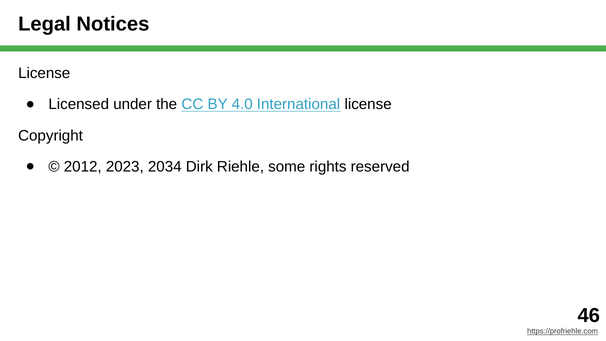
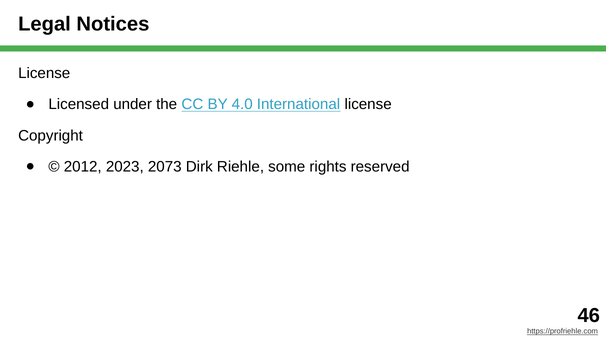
2034: 2034 -> 2073
